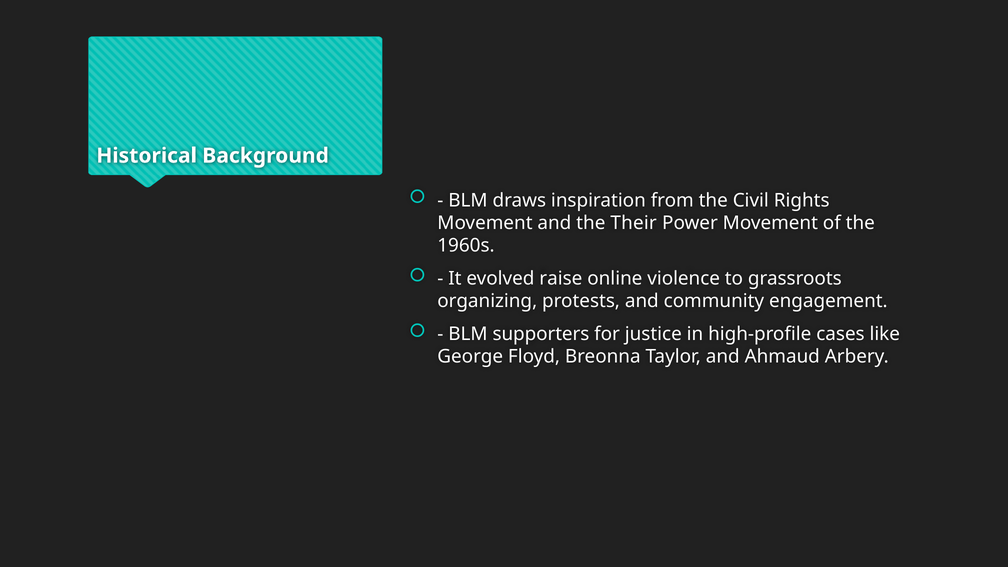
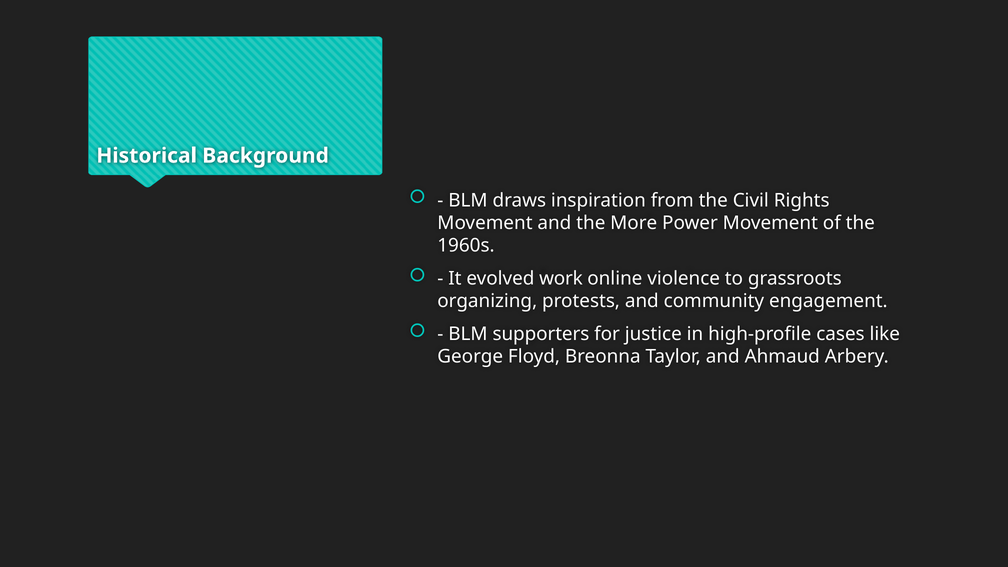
Their: Their -> More
raise: raise -> work
